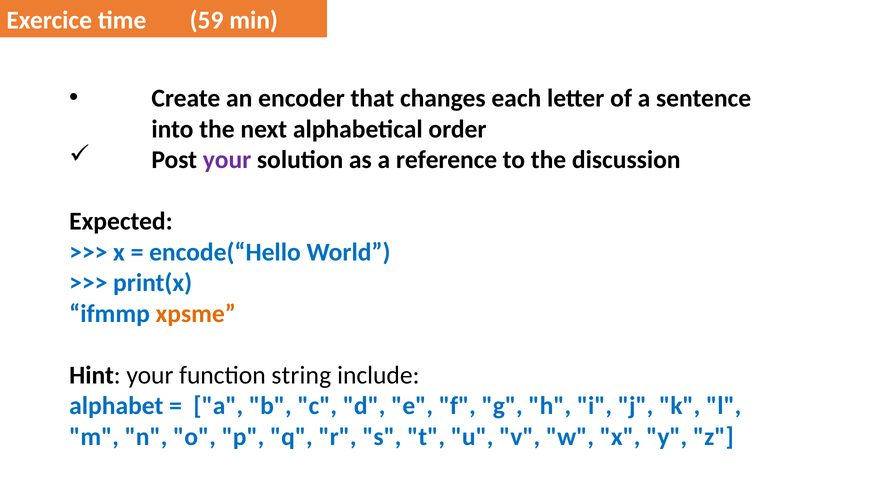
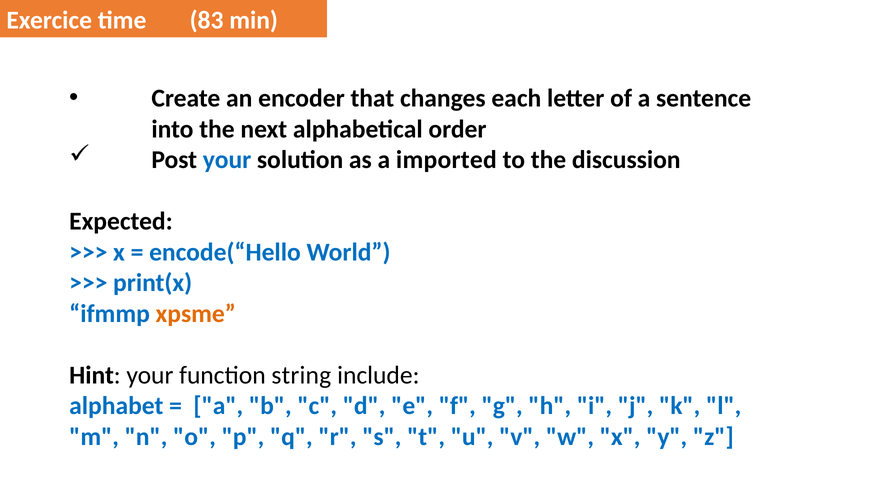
59: 59 -> 83
your at (227, 160) colour: purple -> blue
reference: reference -> imported
